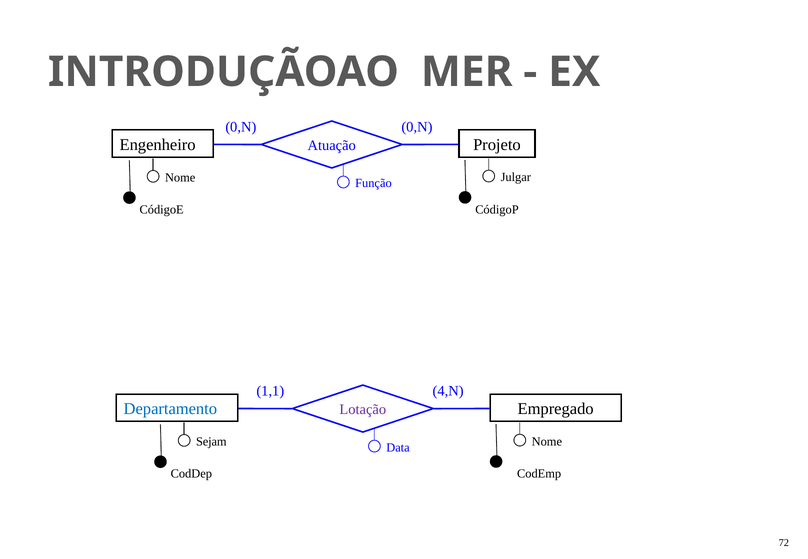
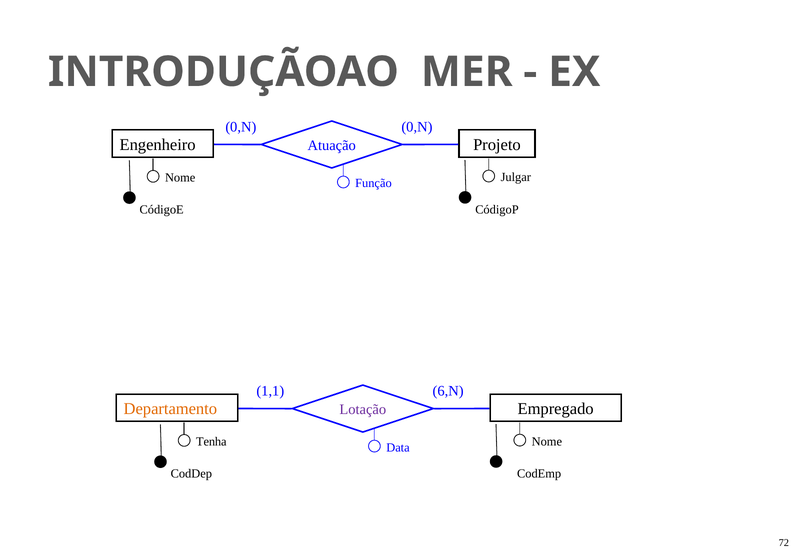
4,N: 4,N -> 6,N
Departamento colour: blue -> orange
Sejam: Sejam -> Tenha
